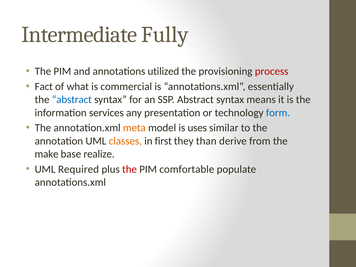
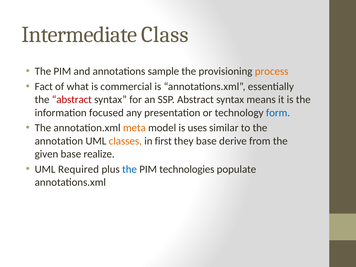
Fully: Fully -> Class
utilized: utilized -> sample
process colour: red -> orange
abstract at (72, 100) colour: blue -> red
services: services -> focused
they than: than -> base
make: make -> given
the at (130, 169) colour: red -> blue
comfortable: comfortable -> technologies
